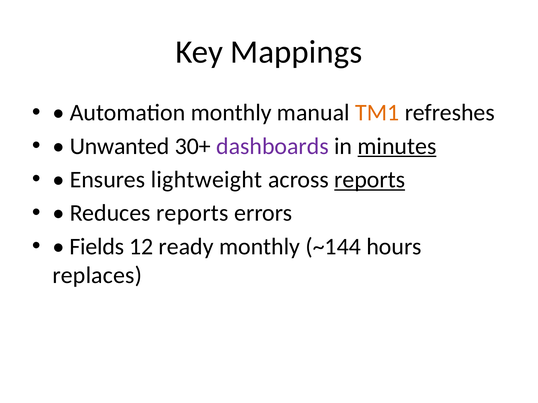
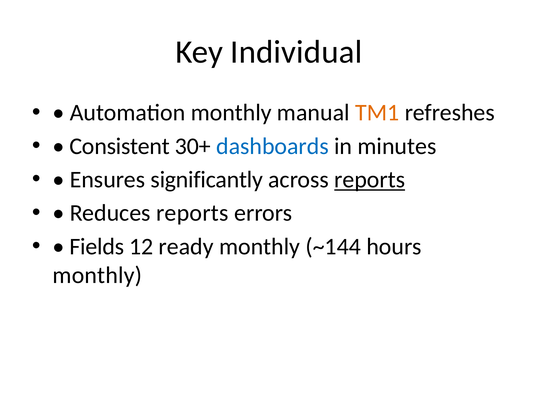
Mappings: Mappings -> Individual
Unwanted: Unwanted -> Consistent
dashboards colour: purple -> blue
minutes underline: present -> none
lightweight: lightweight -> significantly
replaces at (97, 276): replaces -> monthly
